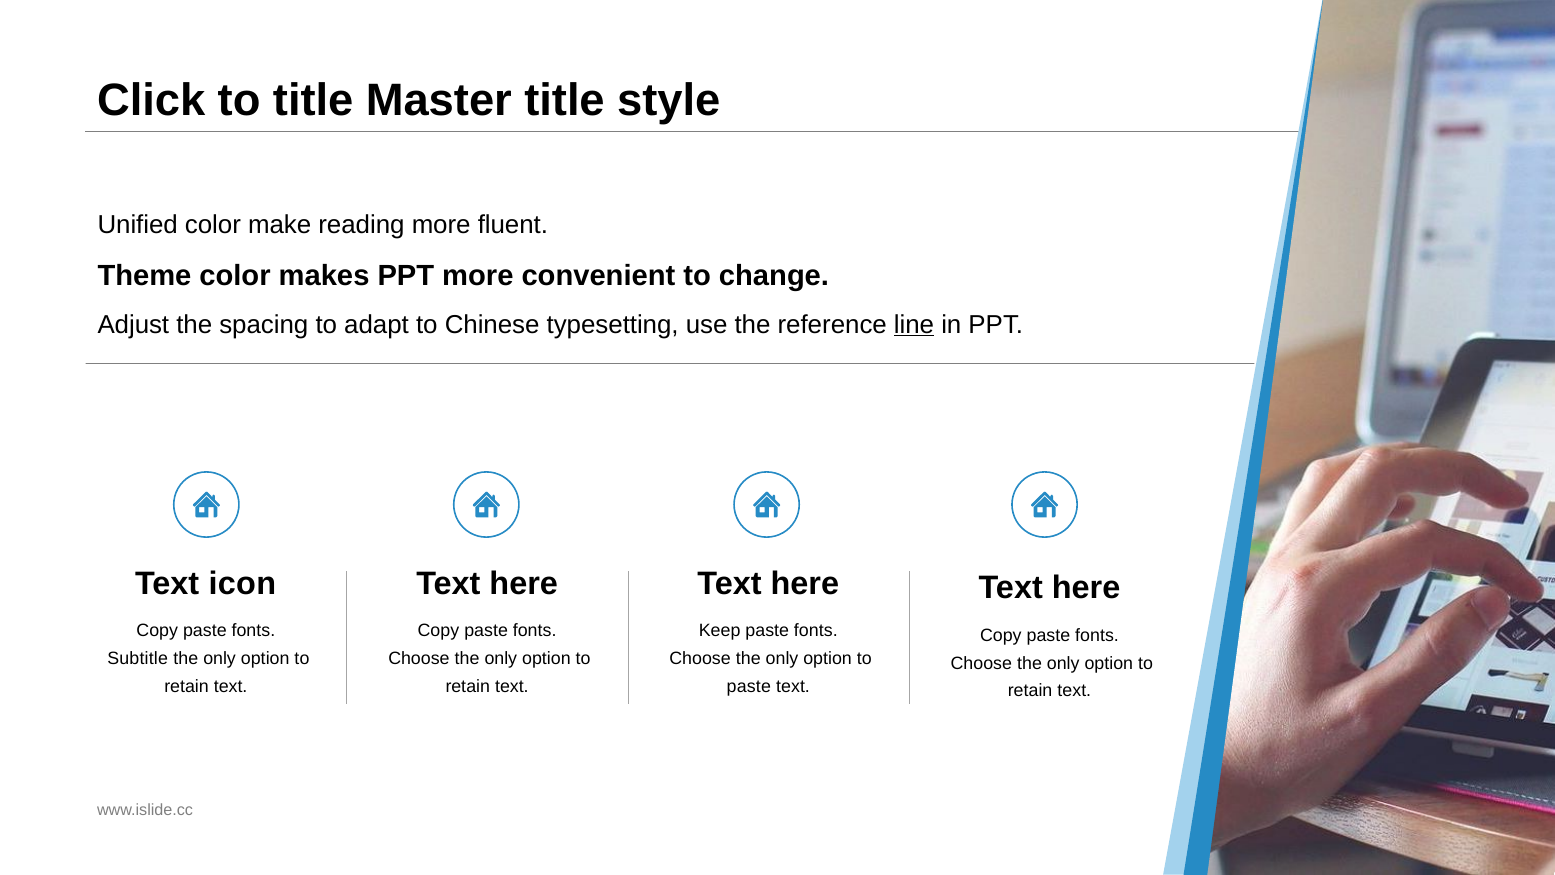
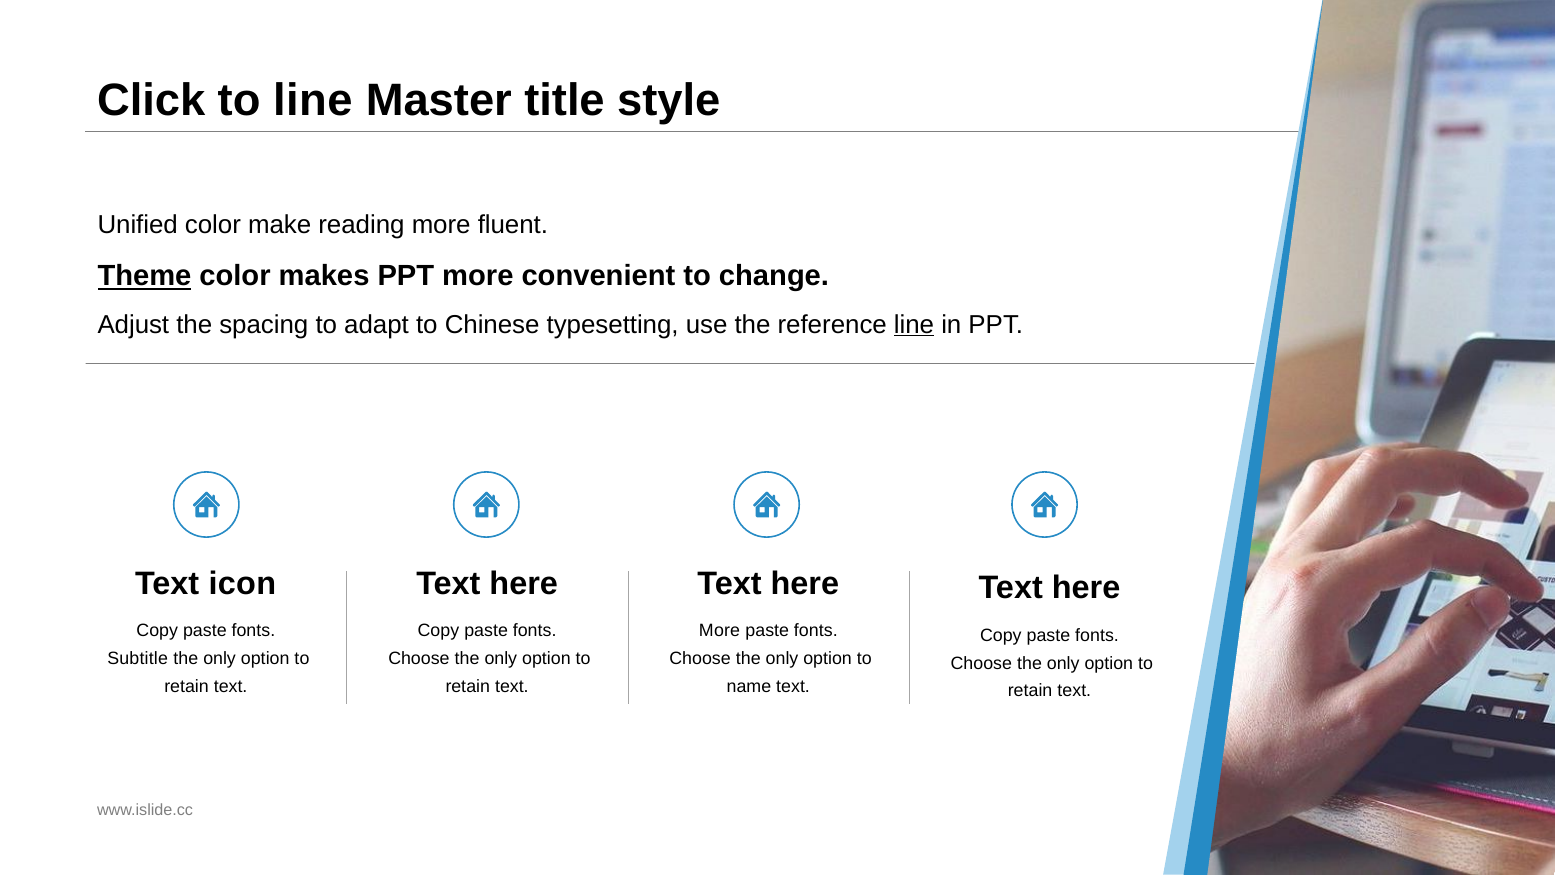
to title: title -> line
Theme underline: none -> present
Keep at (720, 630): Keep -> More
paste at (749, 686): paste -> name
